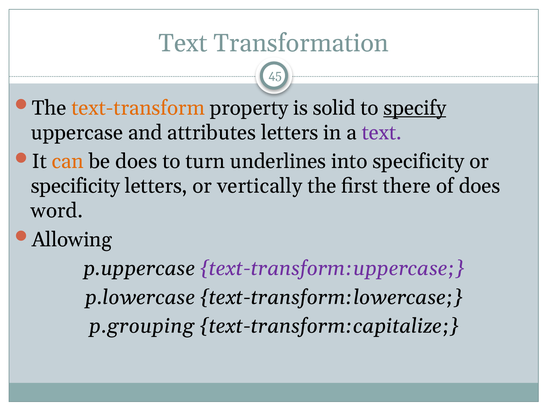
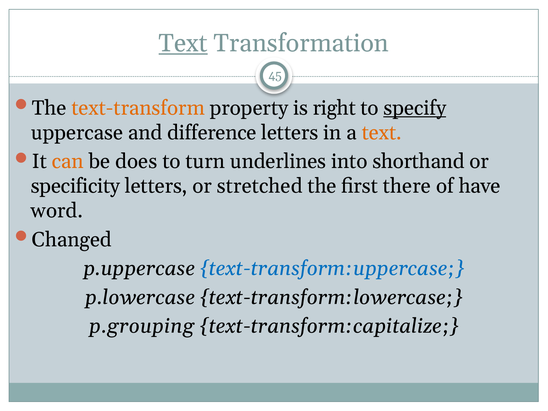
Text at (183, 43) underline: none -> present
solid: solid -> right
attributes: attributes -> difference
text at (382, 133) colour: purple -> orange
into specificity: specificity -> shorthand
vertically: vertically -> stretched
of does: does -> have
Allowing: Allowing -> Changed
text-transform:uppercase colour: purple -> blue
